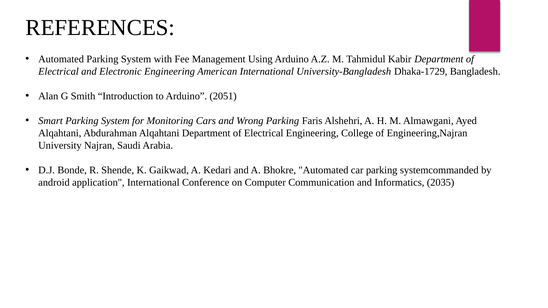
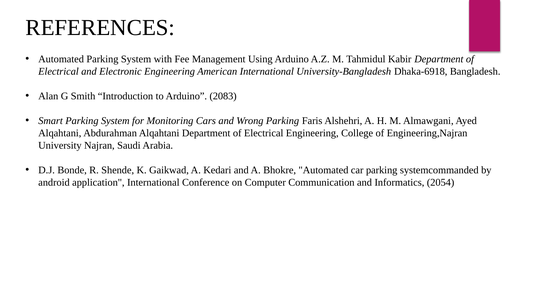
Dhaka-1729: Dhaka-1729 -> Dhaka-6918
2051: 2051 -> 2083
2035: 2035 -> 2054
